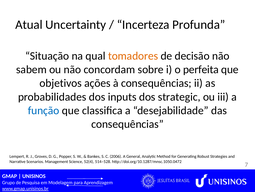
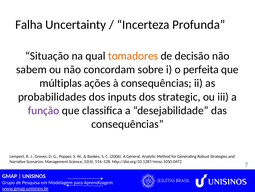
Atual: Atual -> Falha
objetivos: objetivos -> múltiplas
função colour: blue -> purple
